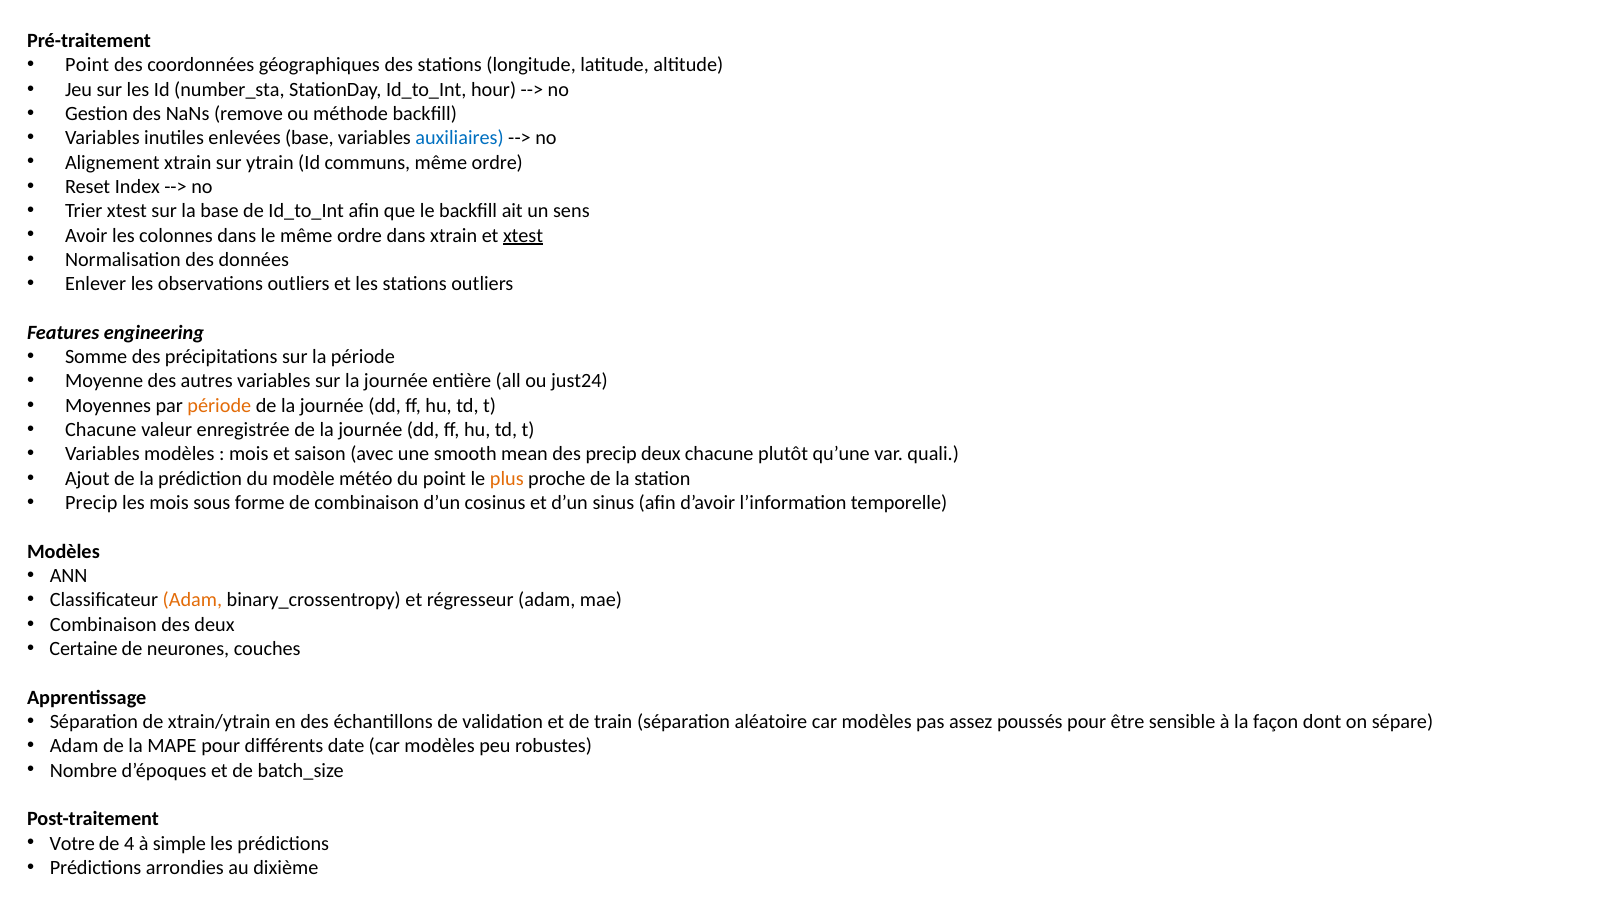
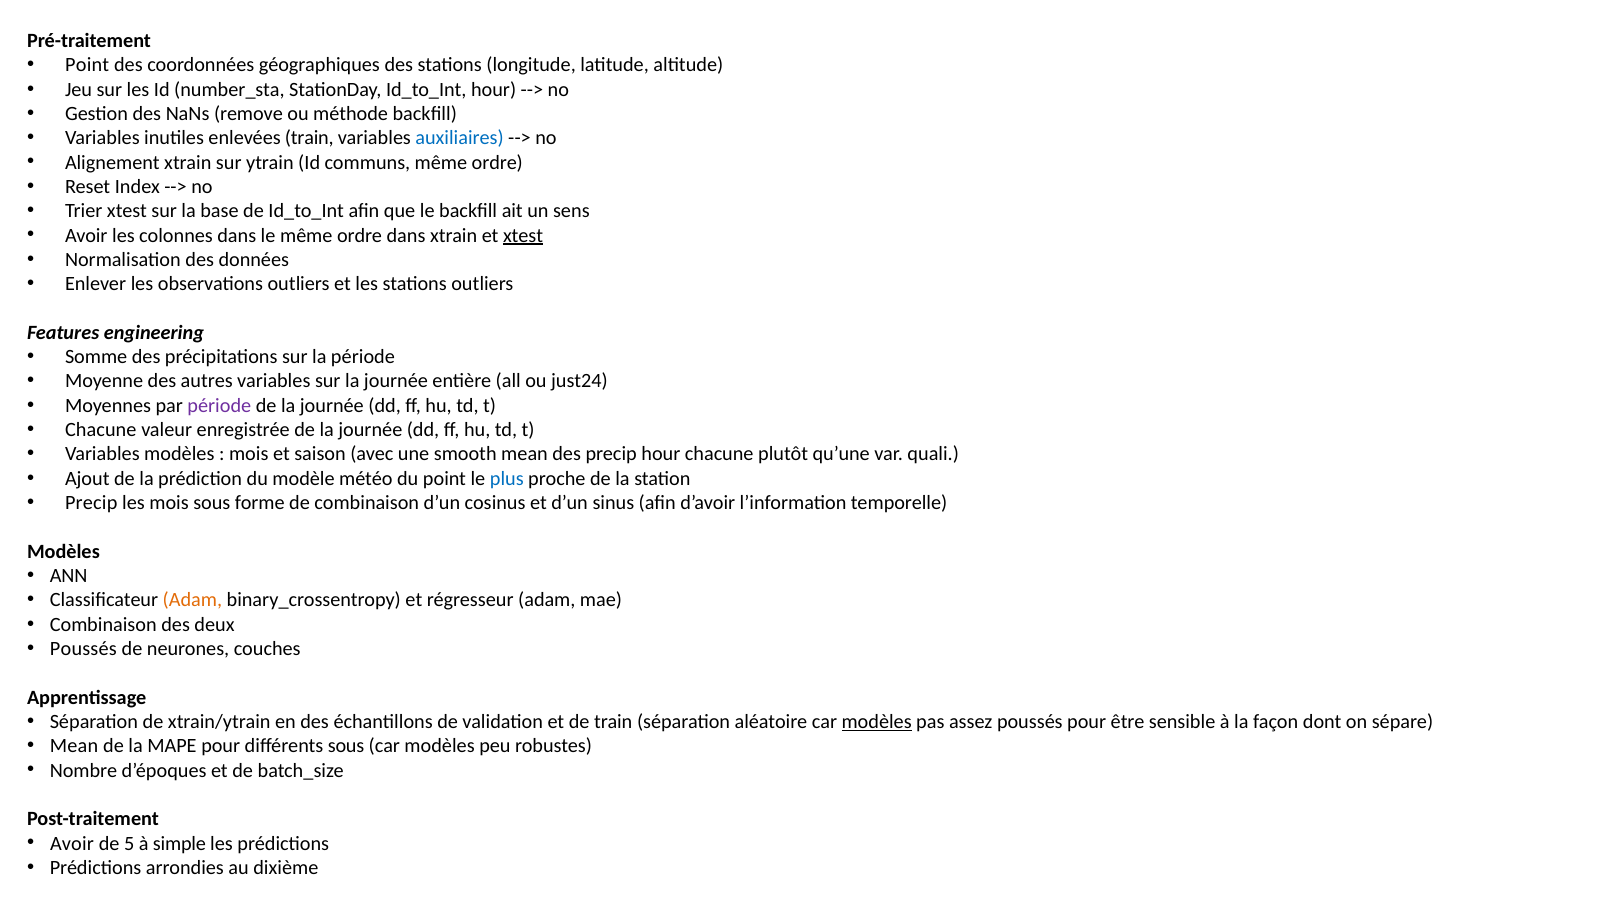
enlevées base: base -> train
période at (219, 406) colour: orange -> purple
precip deux: deux -> hour
plus colour: orange -> blue
Certaine at (84, 649): Certaine -> Poussés
modèles at (877, 722) underline: none -> present
Adam at (74, 746): Adam -> Mean
différents date: date -> sous
Votre at (72, 843): Votre -> Avoir
4: 4 -> 5
